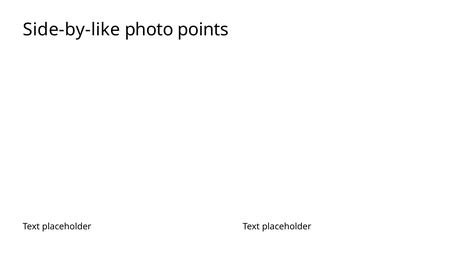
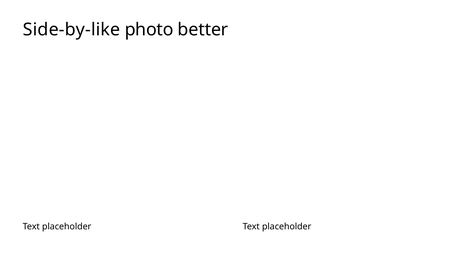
points: points -> better
